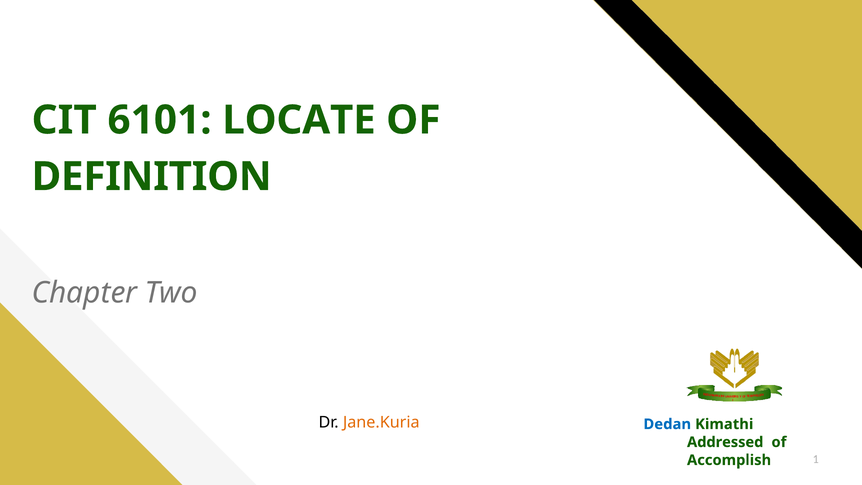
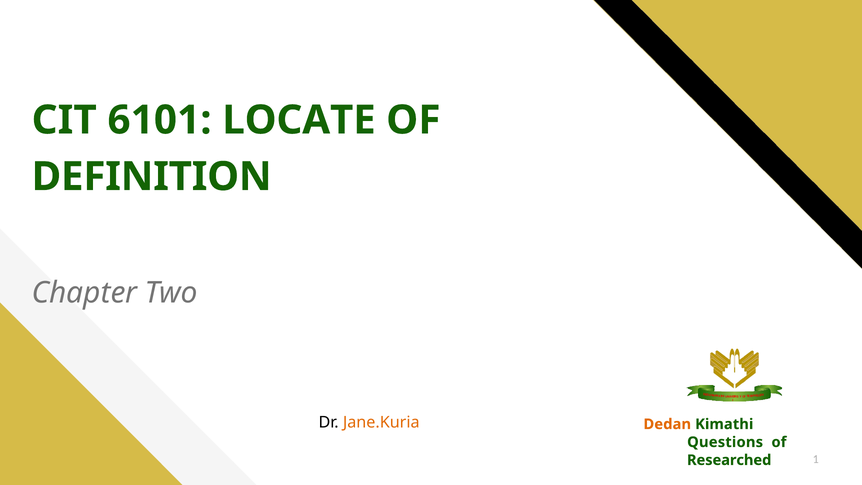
Dedan colour: blue -> orange
Addressed: Addressed -> Questions
Accomplish: Accomplish -> Researched
